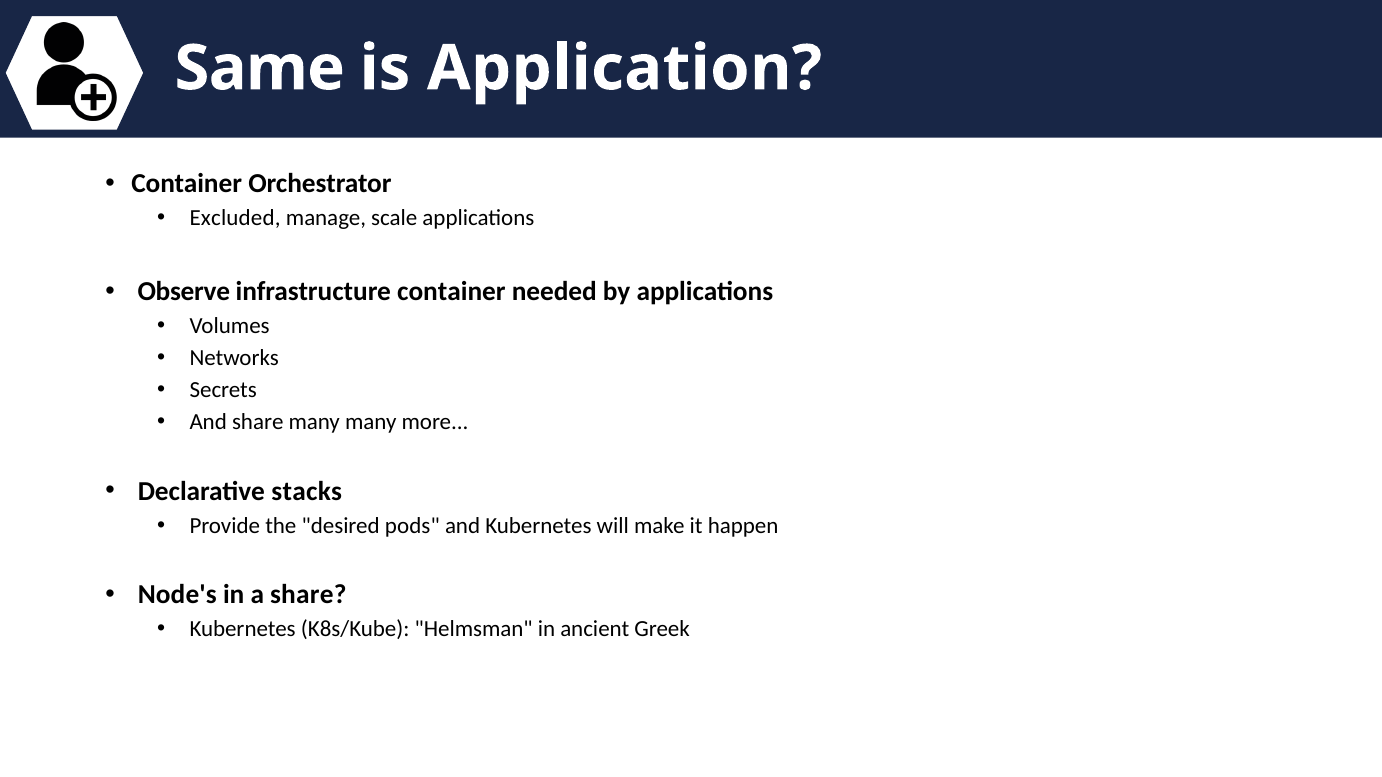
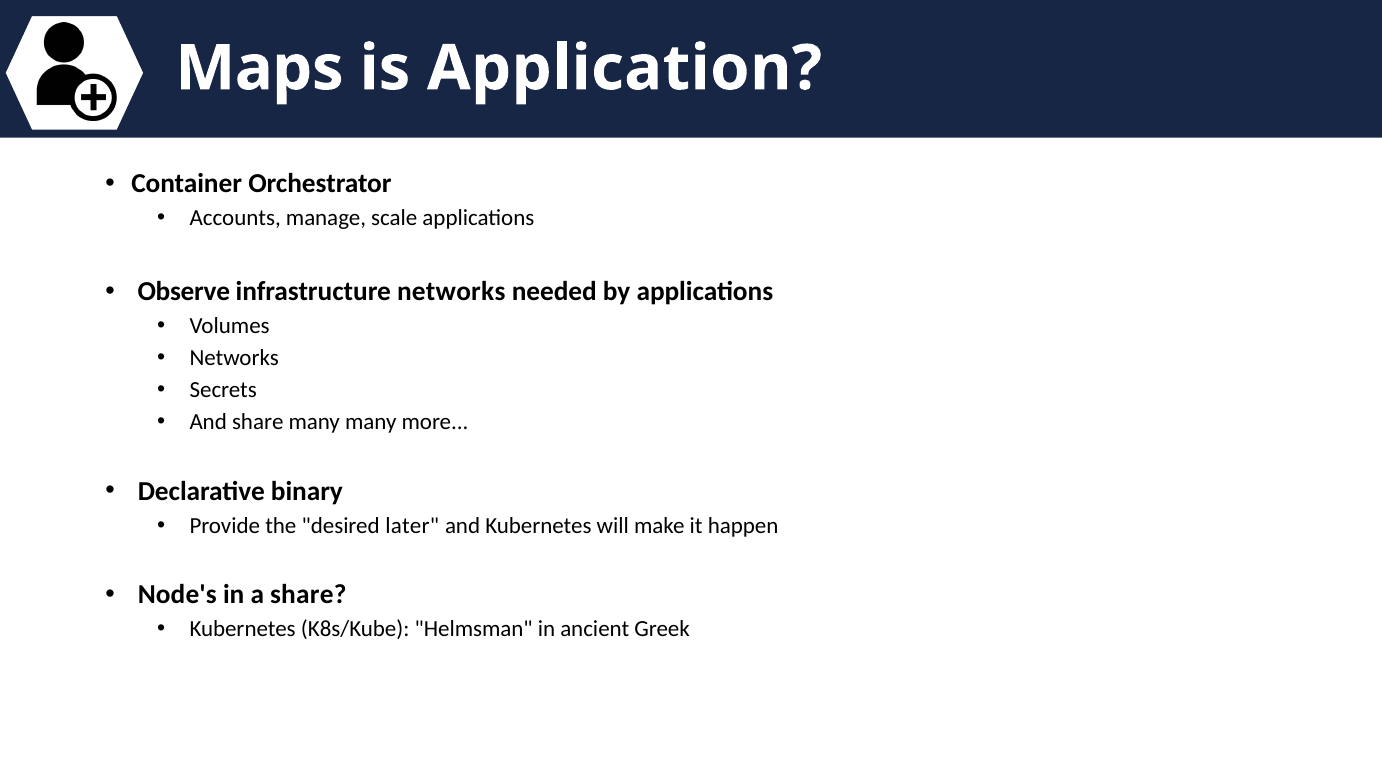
Same: Same -> Maps
Excluded: Excluded -> Accounts
infrastructure container: container -> networks
stacks: stacks -> binary
pods: pods -> later
